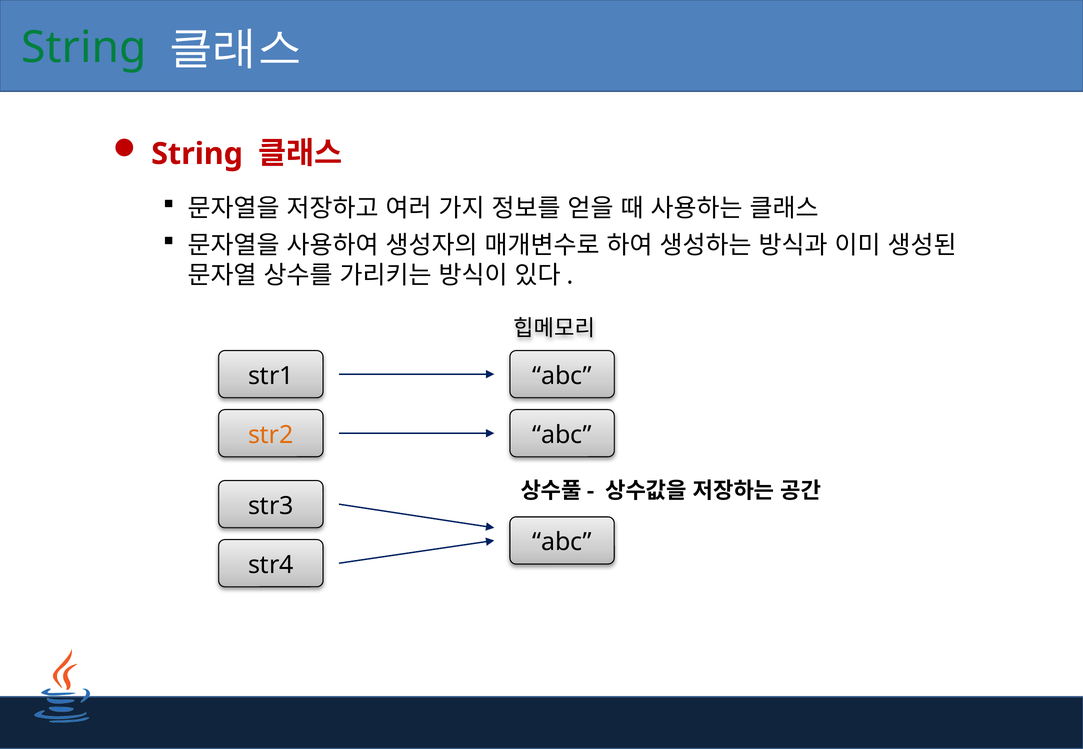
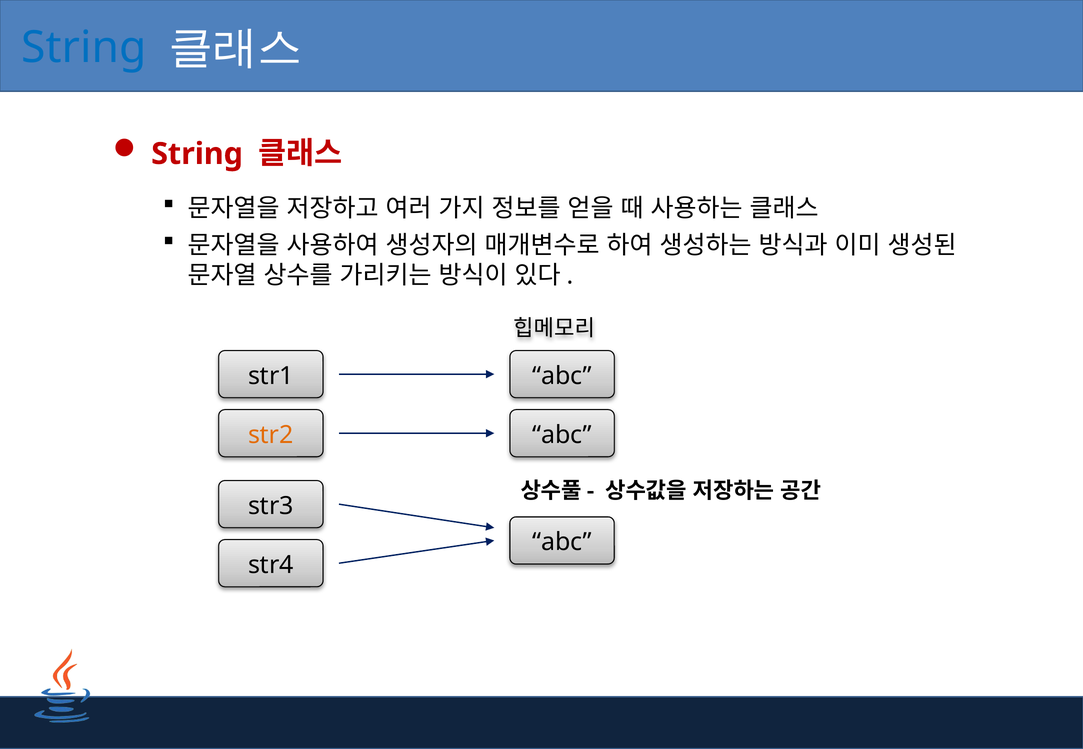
String at (84, 48) colour: green -> blue
